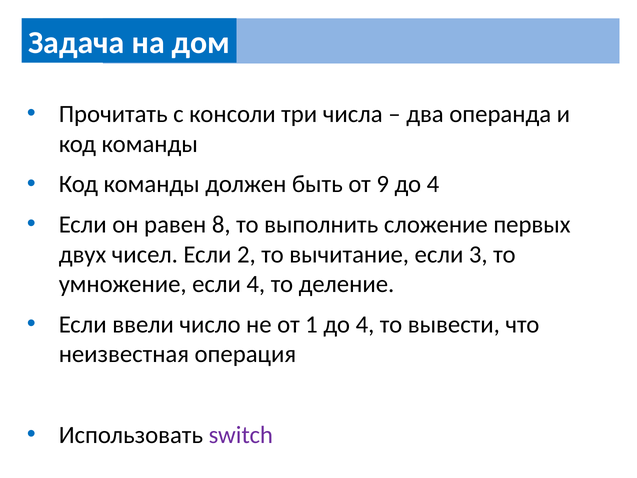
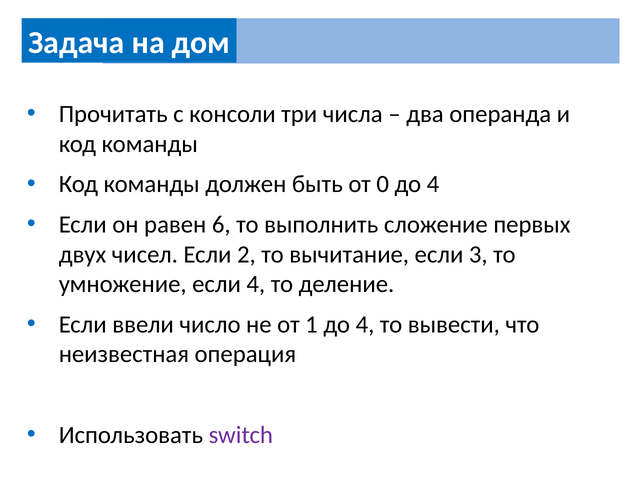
9: 9 -> 0
8: 8 -> 6
